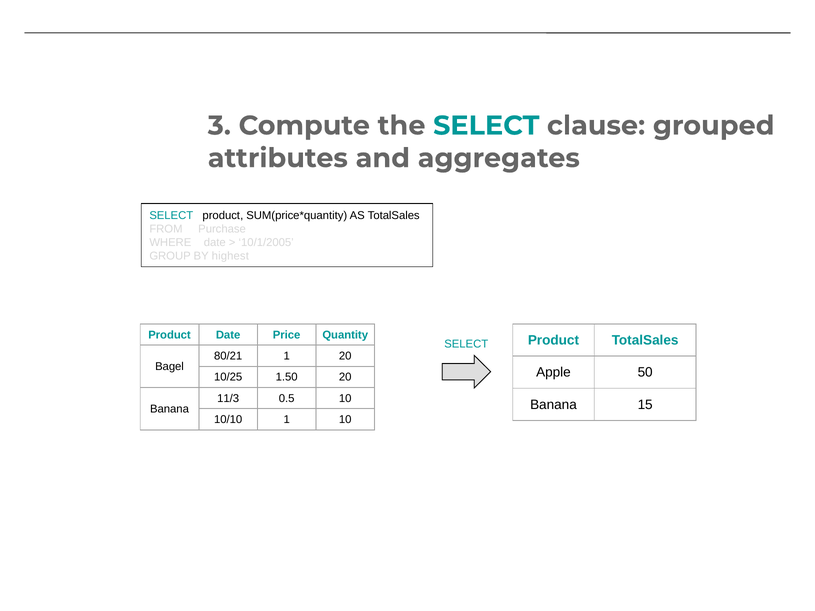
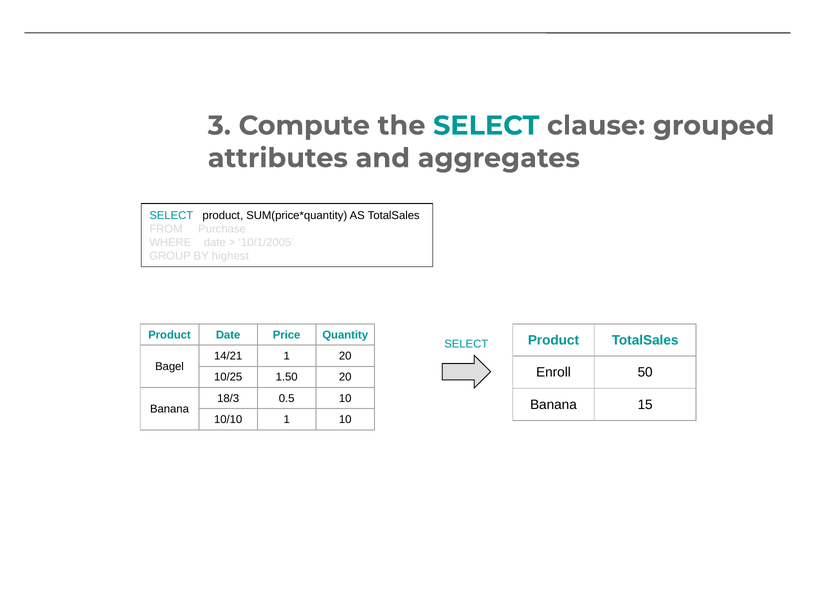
80/21: 80/21 -> 14/21
Apple: Apple -> Enroll
11/3: 11/3 -> 18/3
